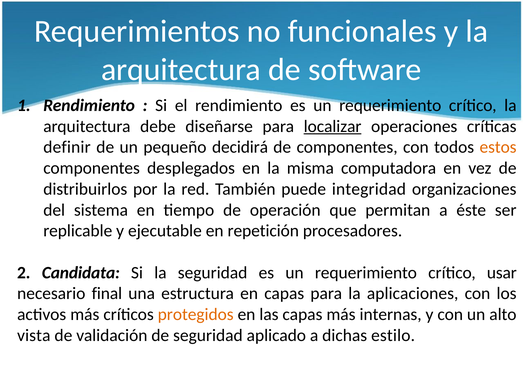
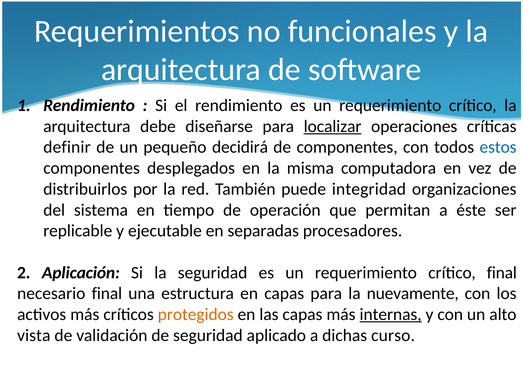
estos colour: orange -> blue
repetición: repetición -> separadas
Candidata: Candidata -> Aplicación
crítico usar: usar -> final
aplicaciones: aplicaciones -> nuevamente
internas underline: none -> present
estilo: estilo -> curso
